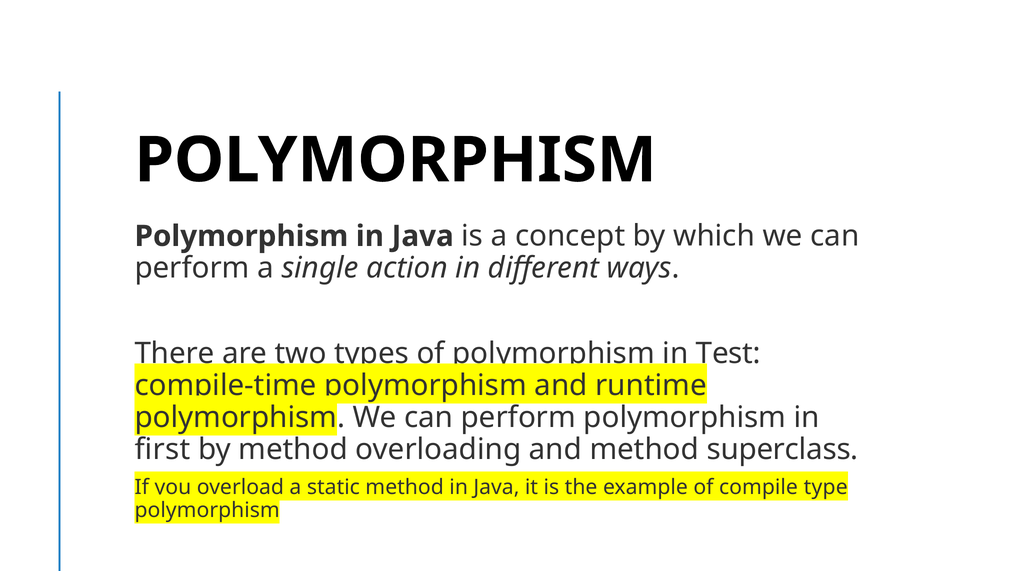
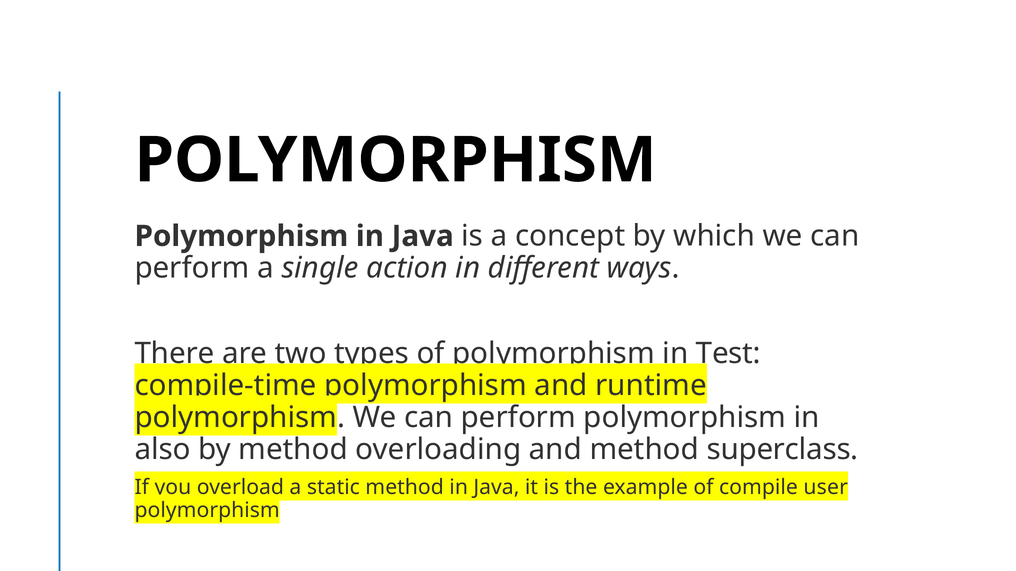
first: first -> also
type: type -> user
